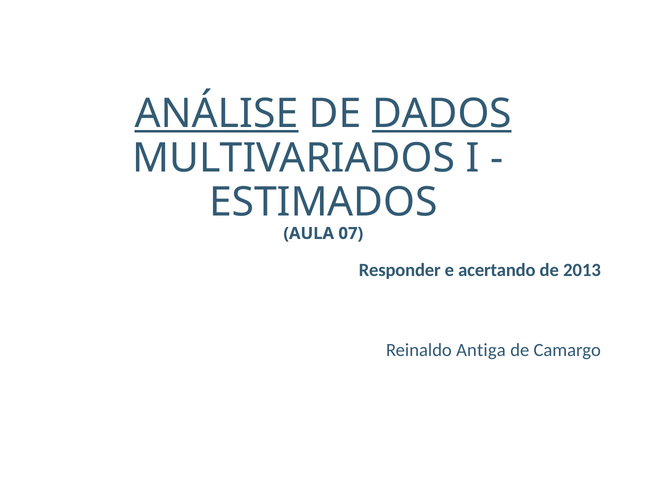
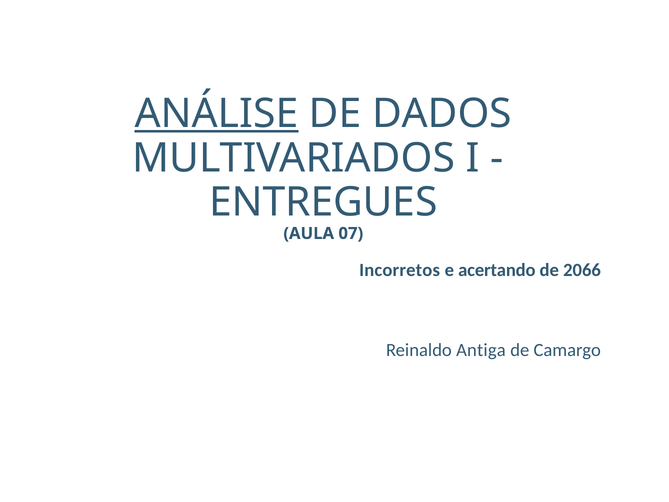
DADOS underline: present -> none
ESTIMADOS: ESTIMADOS -> ENTREGUES
Responder: Responder -> Incorretos
2013: 2013 -> 2066
